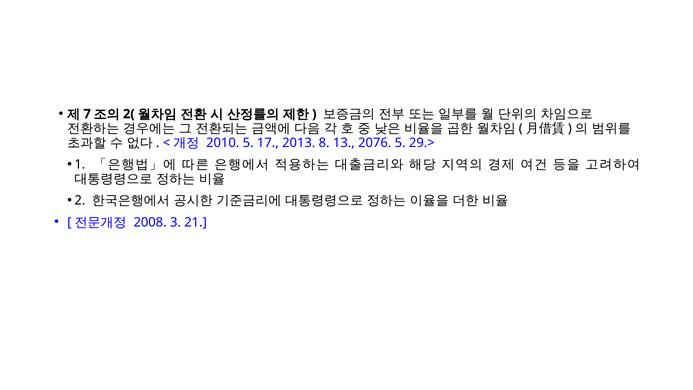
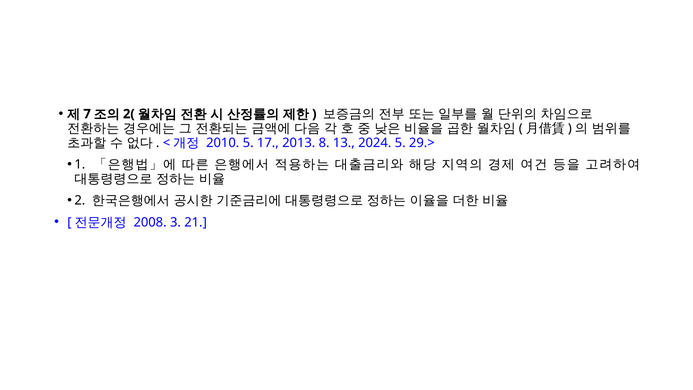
2076: 2076 -> 2024
